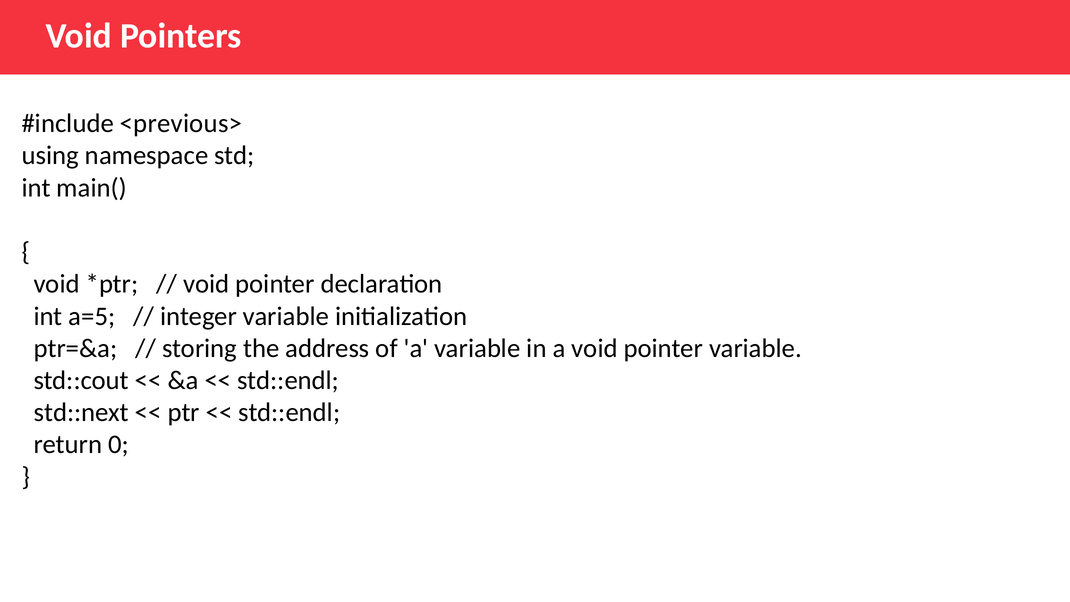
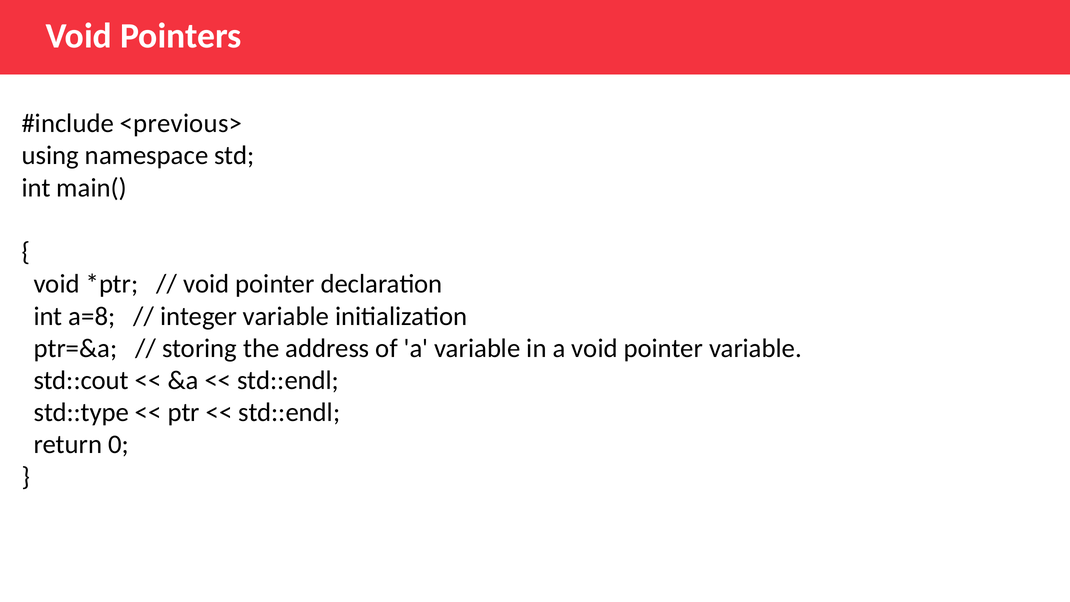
a=5: a=5 -> a=8
std::next: std::next -> std::type
